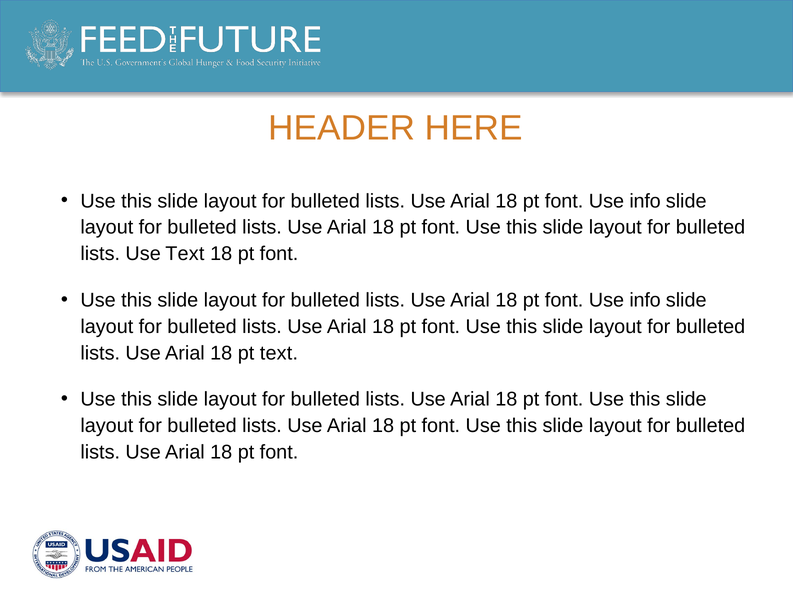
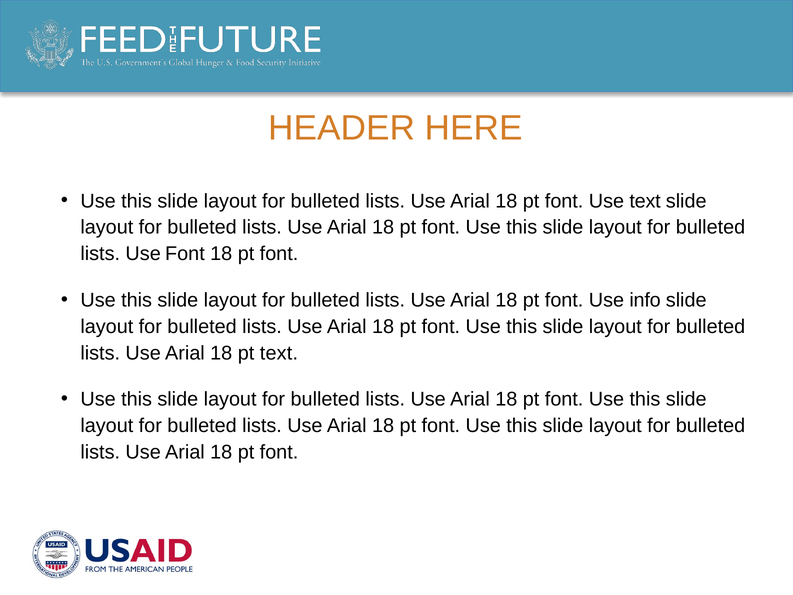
info at (645, 201): info -> text
Use Text: Text -> Font
